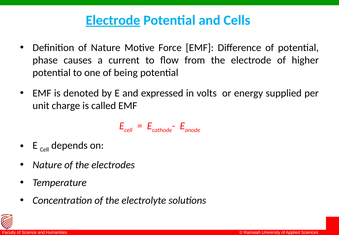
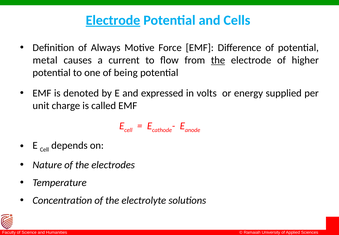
of Nature: Nature -> Always
phase: phase -> metal
the at (218, 60) underline: none -> present
